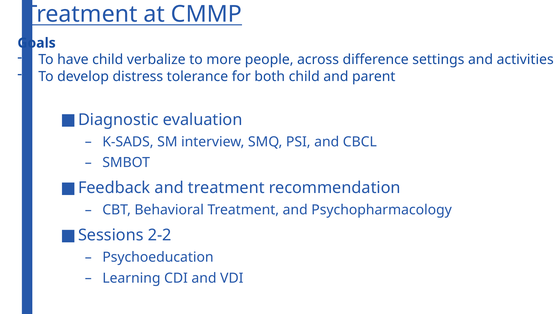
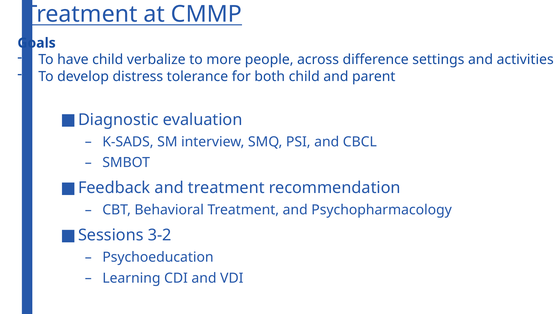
2-2: 2-2 -> 3-2
